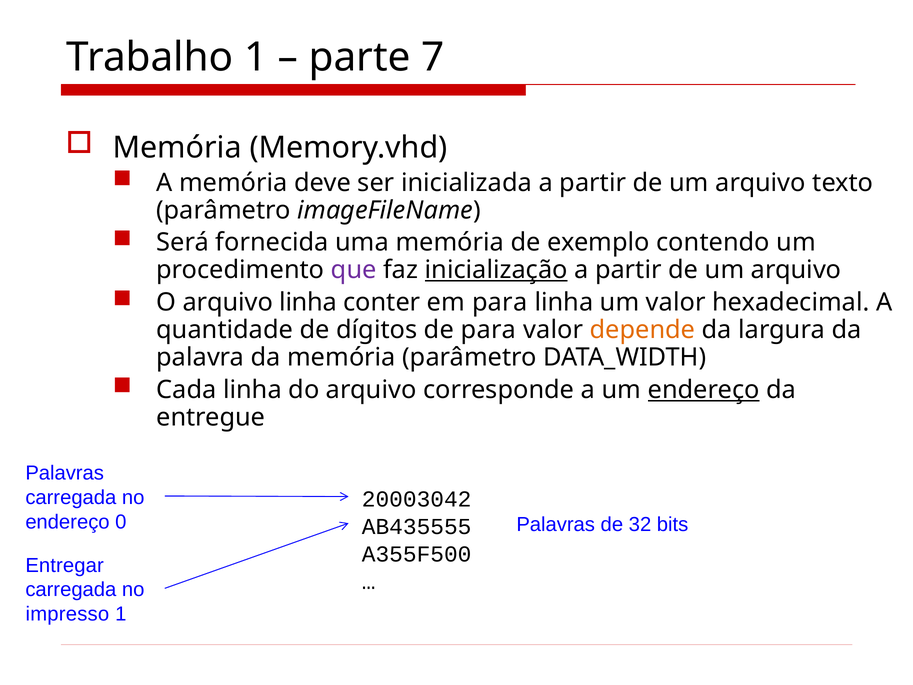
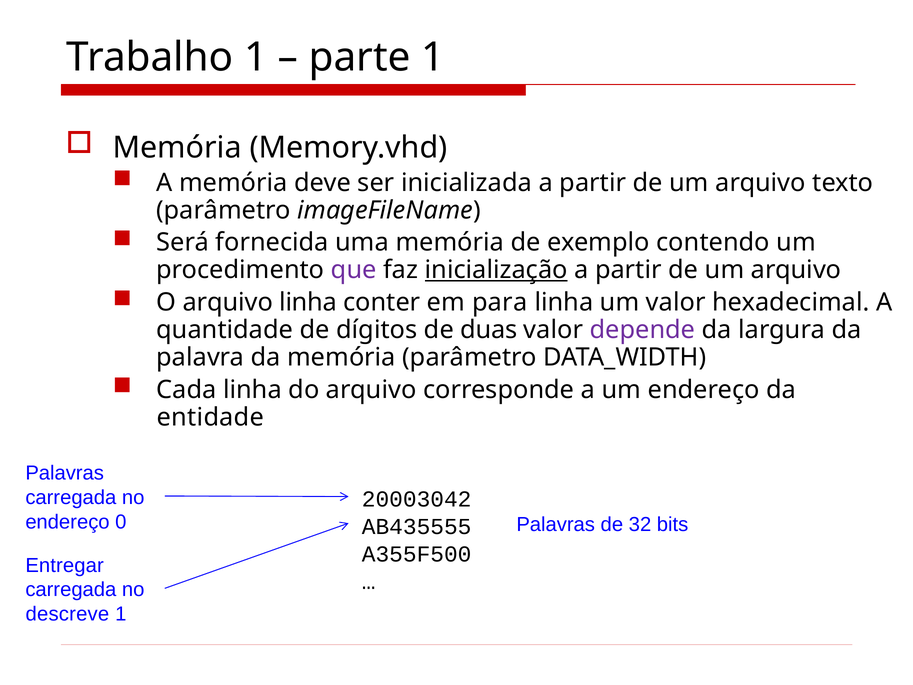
parte 7: 7 -> 1
de para: para -> duas
depende colour: orange -> purple
endereço at (704, 390) underline: present -> none
entregue: entregue -> entidade
impresso: impresso -> descreve
